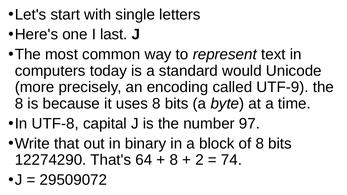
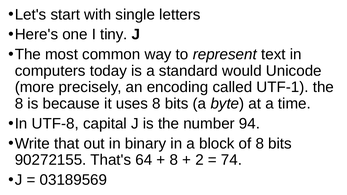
last: last -> tiny
UTF-9: UTF-9 -> UTF-1
97: 97 -> 94
12274290: 12274290 -> 90272155
29509072: 29509072 -> 03189569
